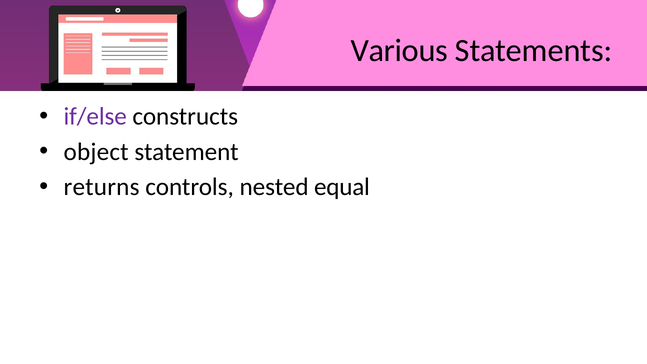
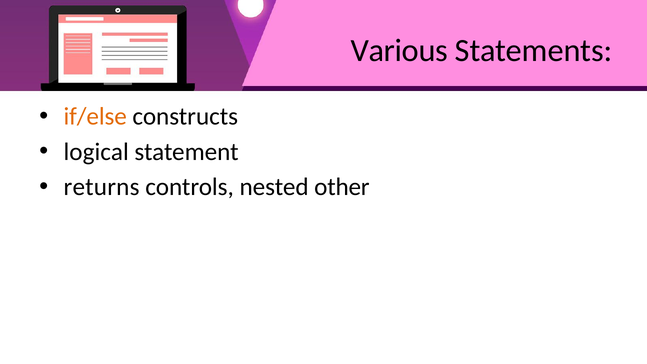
if/else colour: purple -> orange
object: object -> logical
equal: equal -> other
